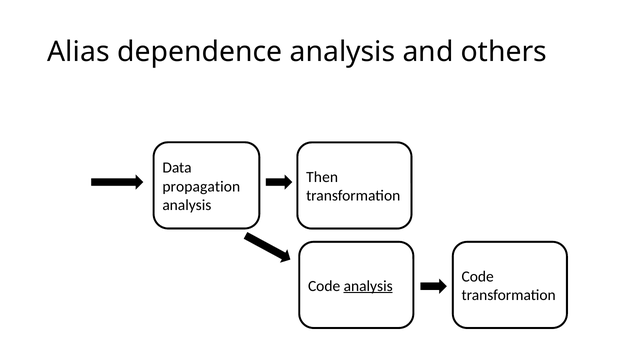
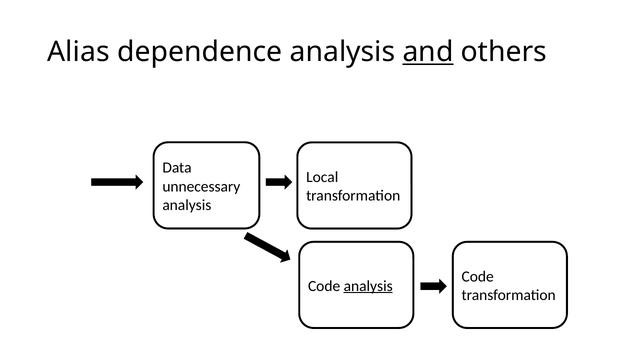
and underline: none -> present
Then: Then -> Local
propagation: propagation -> unnecessary
